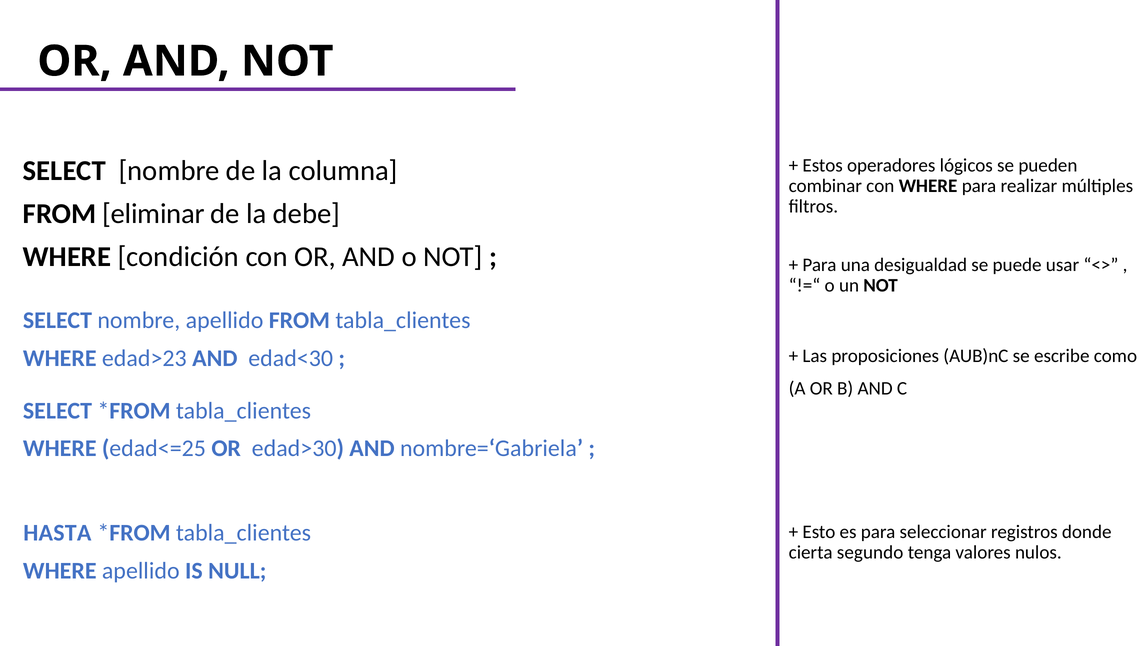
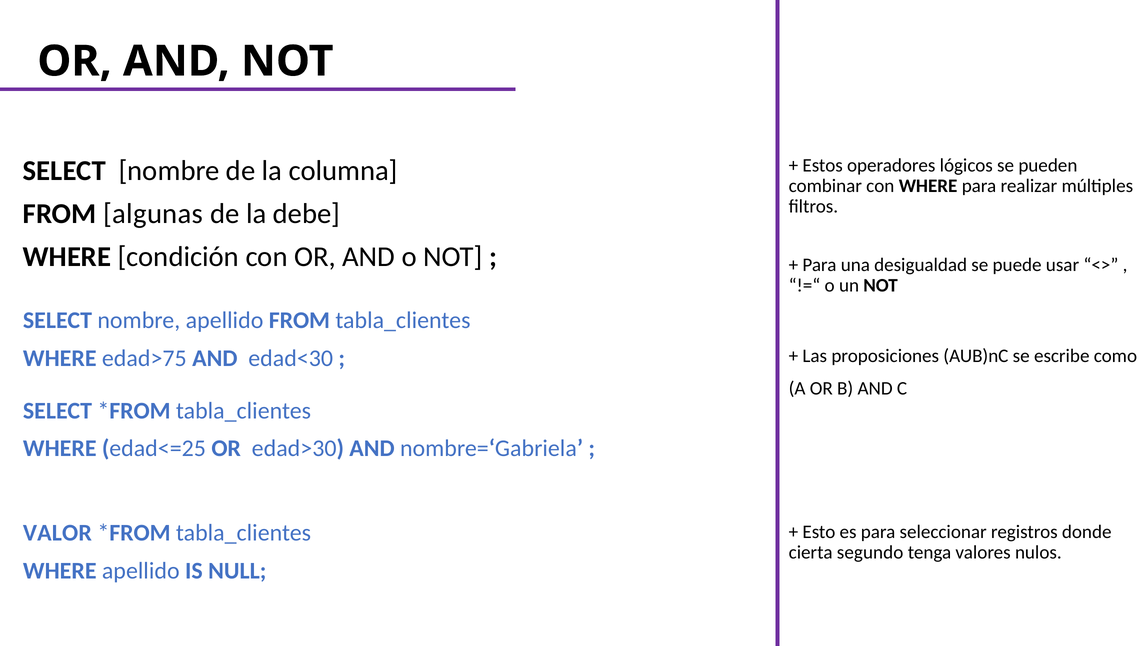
eliminar: eliminar -> algunas
edad>23: edad>23 -> edad>75
HASTA: HASTA -> VALOR
